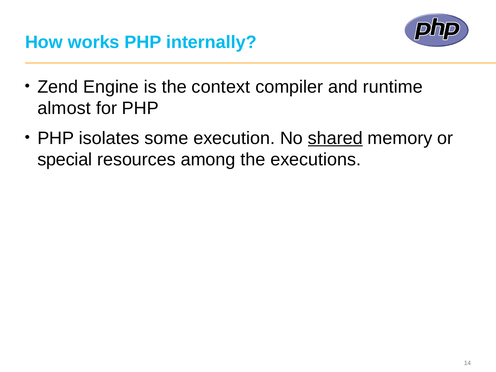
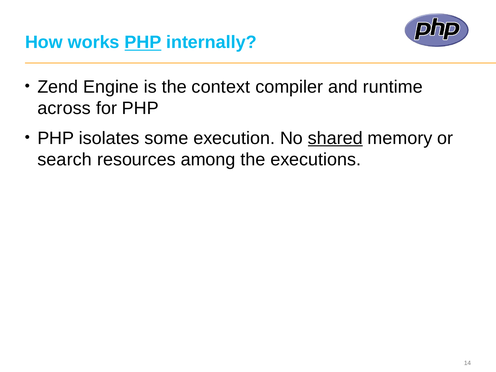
PHP at (143, 42) underline: none -> present
almost: almost -> across
special: special -> search
